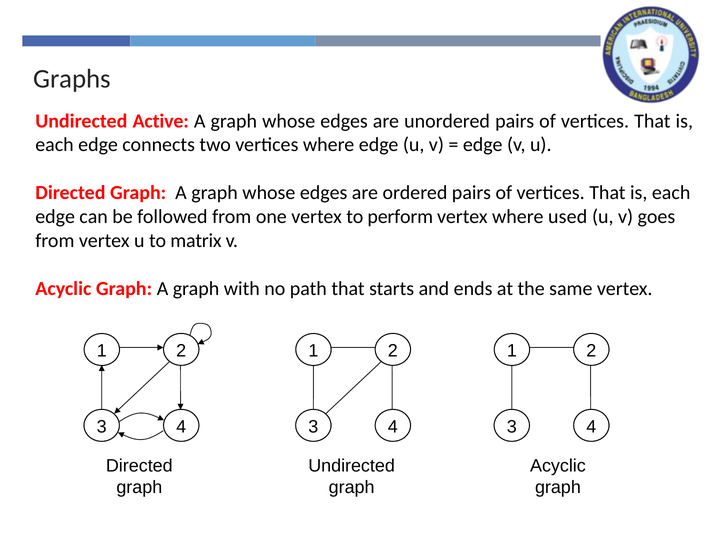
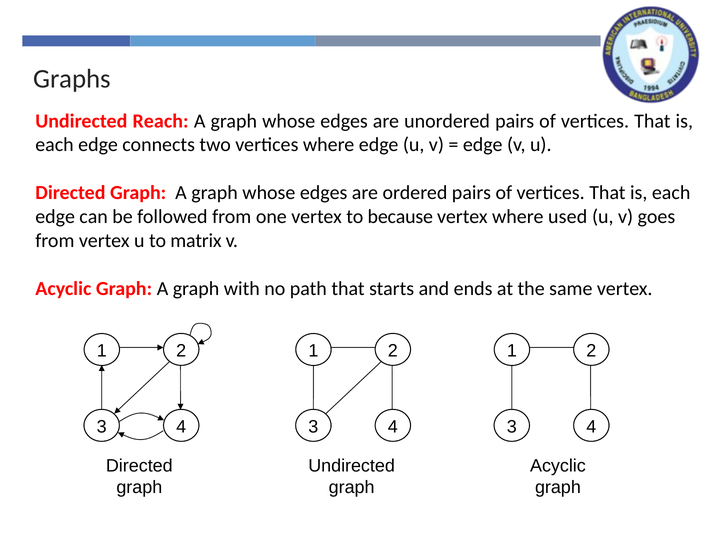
Active: Active -> Reach
perform: perform -> because
